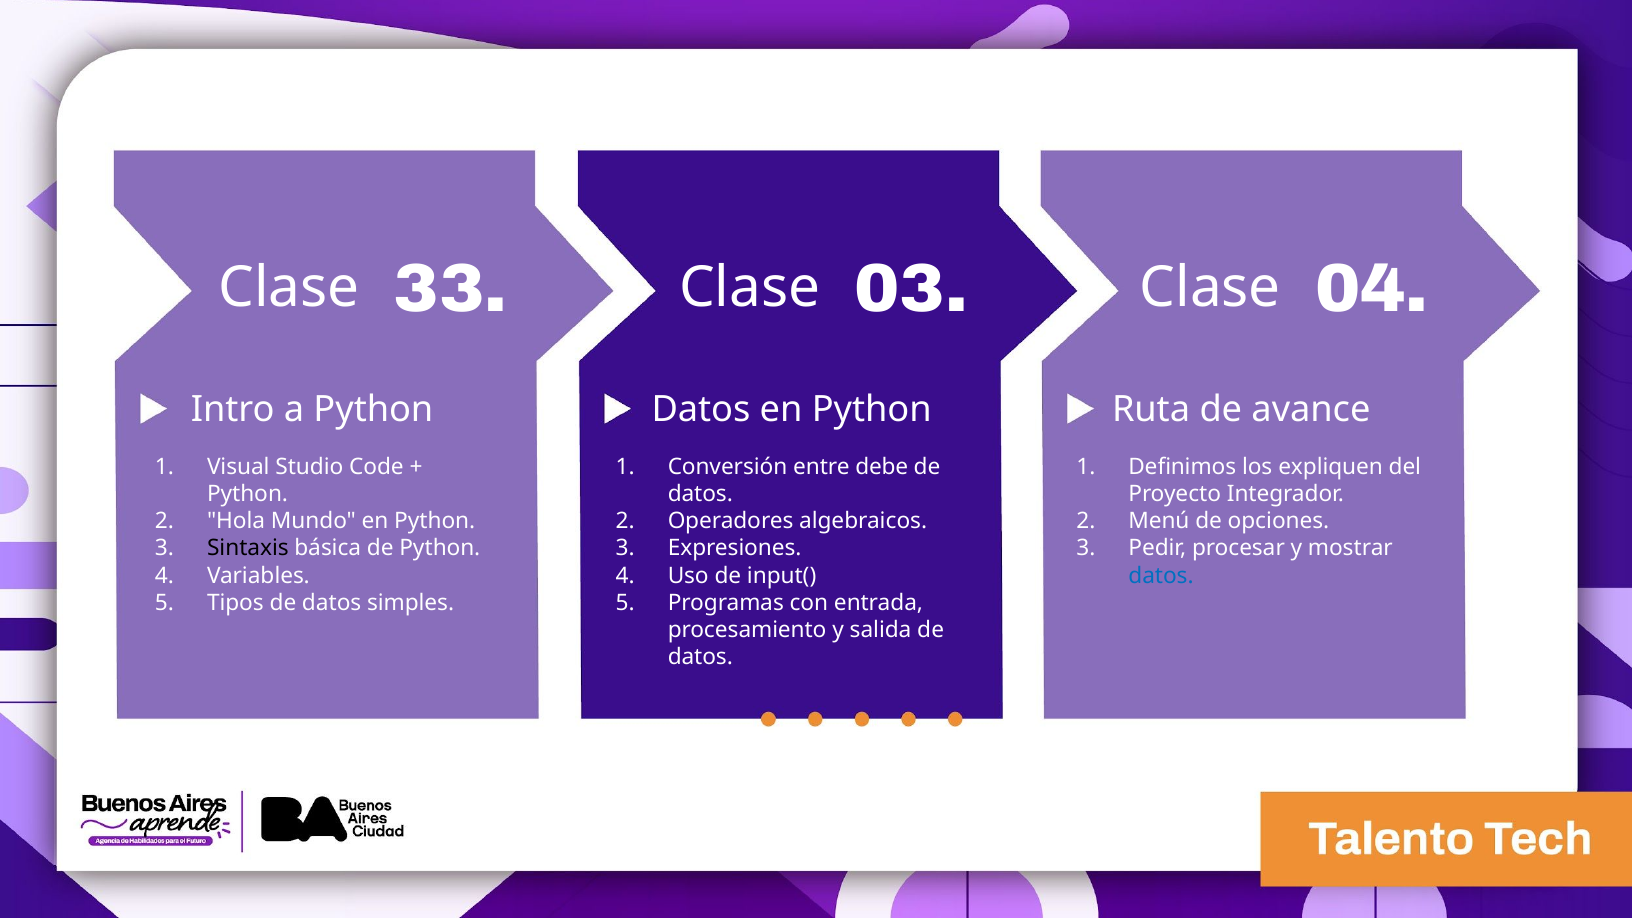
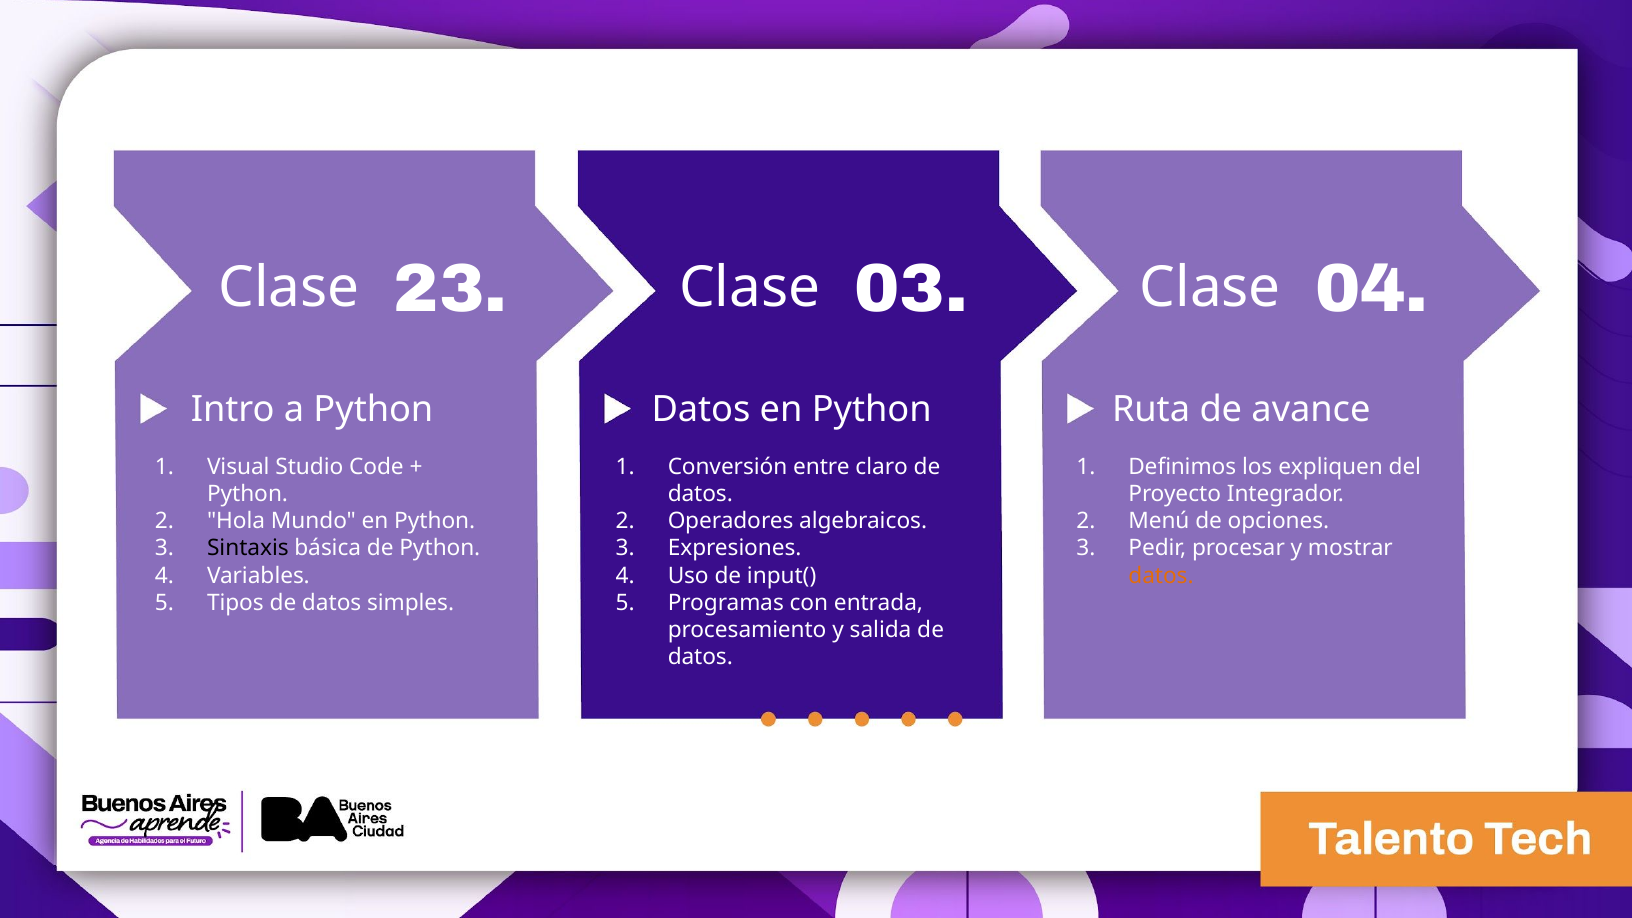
33: 33 -> 23
debe: debe -> claro
datos at (1161, 576) colour: blue -> orange
